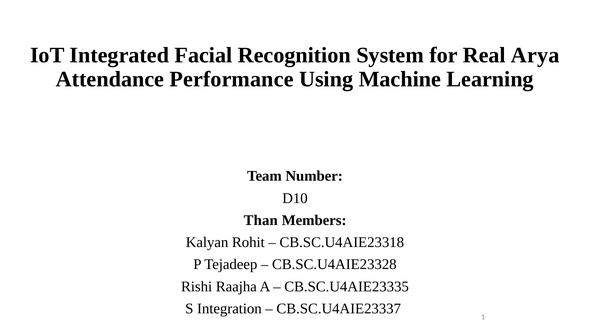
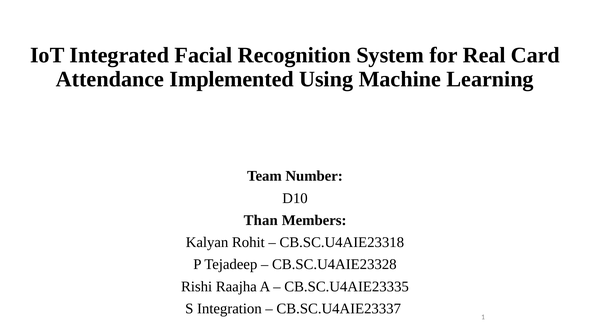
Arya: Arya -> Card
Performance: Performance -> Implemented
